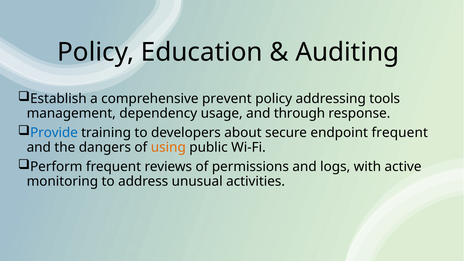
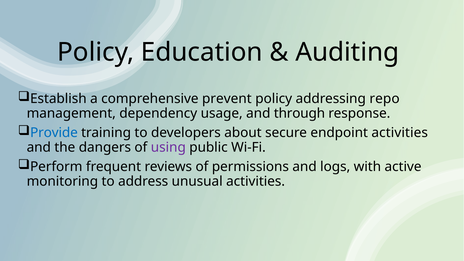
tools: tools -> repo
endpoint frequent: frequent -> activities
using colour: orange -> purple
